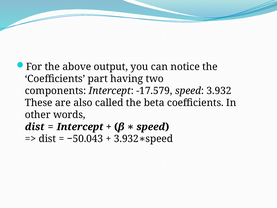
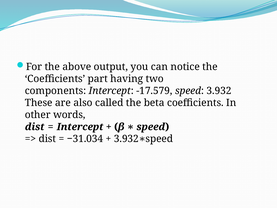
−50.043: −50.043 -> −31.034
